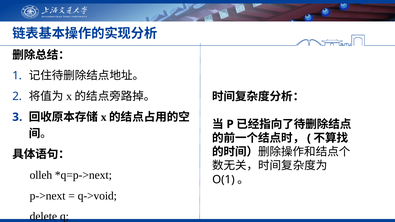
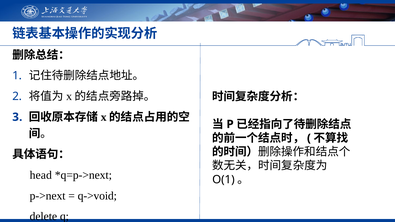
olleh: olleh -> head
